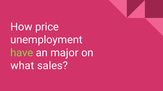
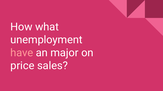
price: price -> what
have colour: light green -> pink
what: what -> price
